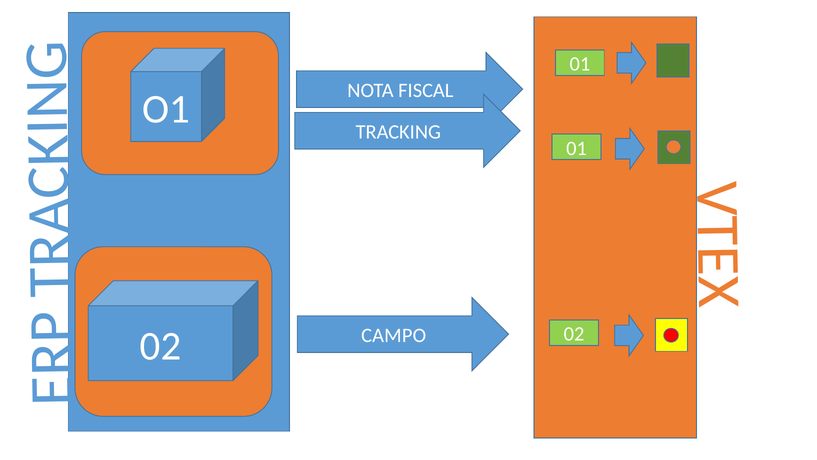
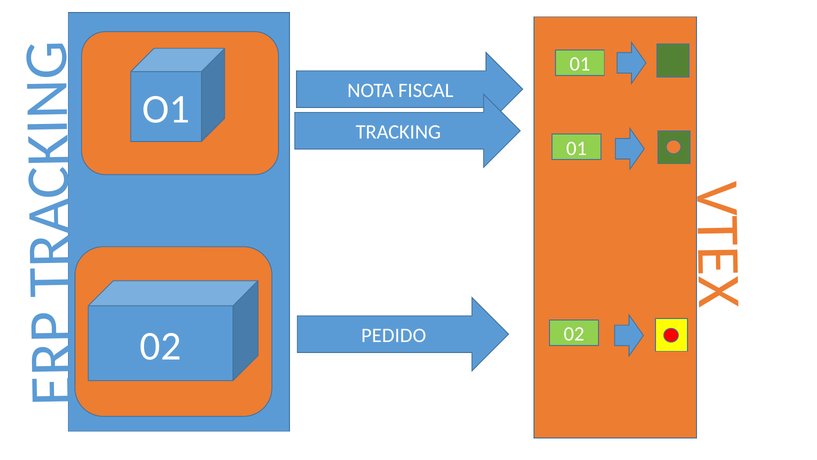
CAMPO: CAMPO -> PEDIDO
